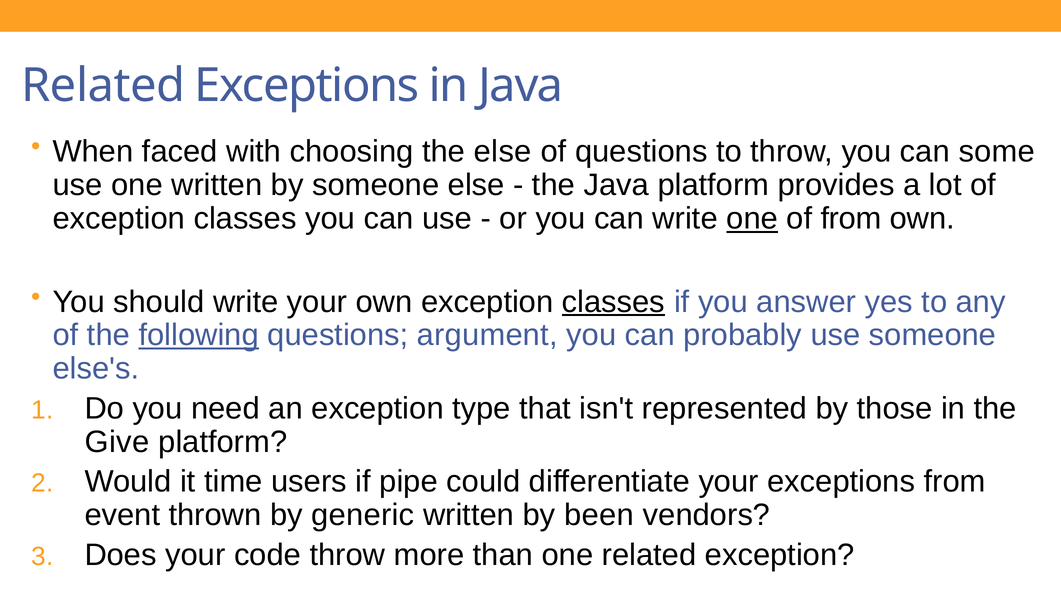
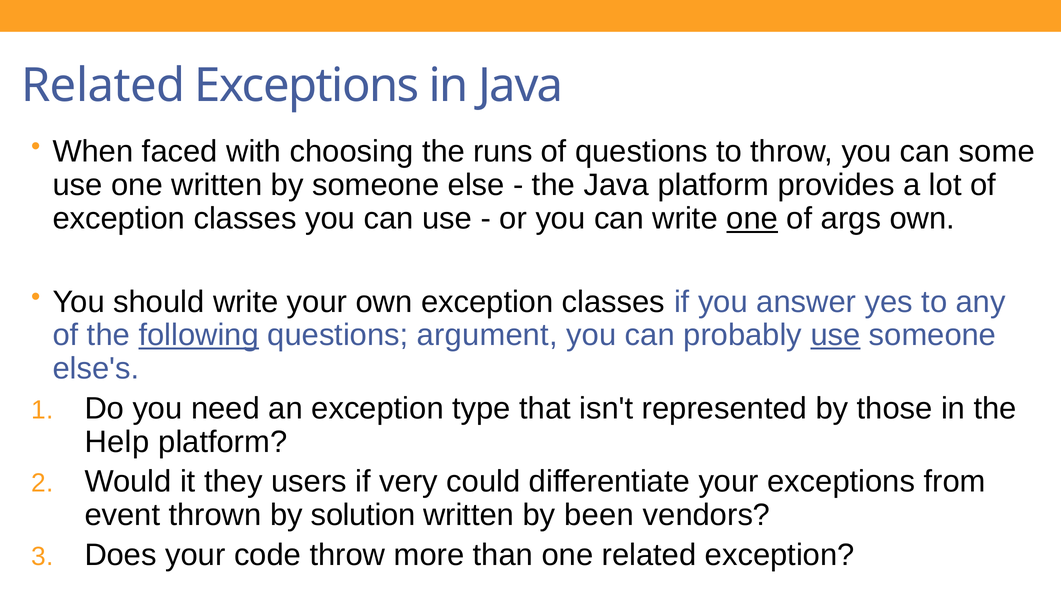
the else: else -> runs
of from: from -> args
classes at (613, 302) underline: present -> none
use at (835, 335) underline: none -> present
Give: Give -> Help
time: time -> they
pipe: pipe -> very
generic: generic -> solution
